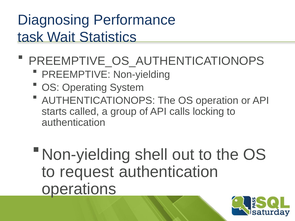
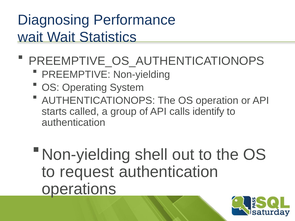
task at (31, 37): task -> wait
locking: locking -> identify
